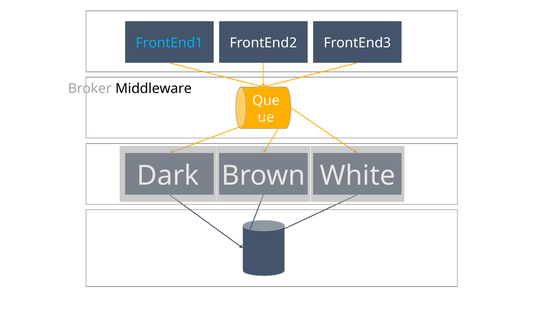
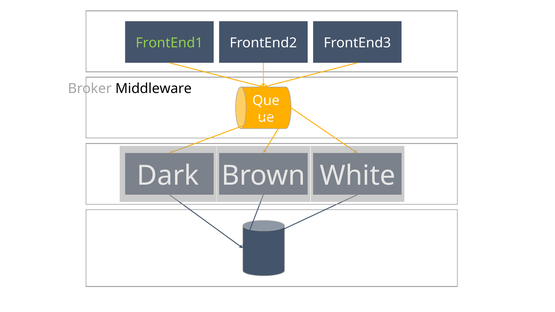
FrontEnd1 colour: light blue -> light green
